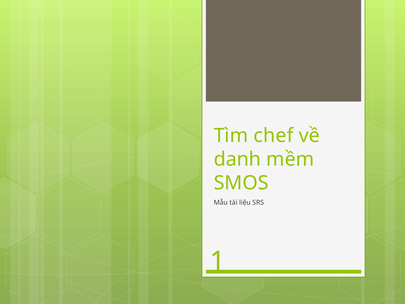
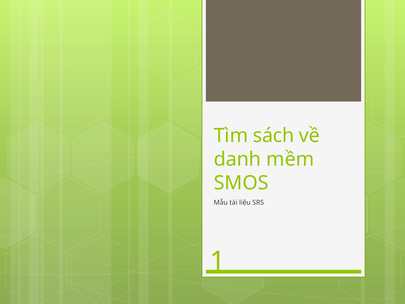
chef: chef -> sách
